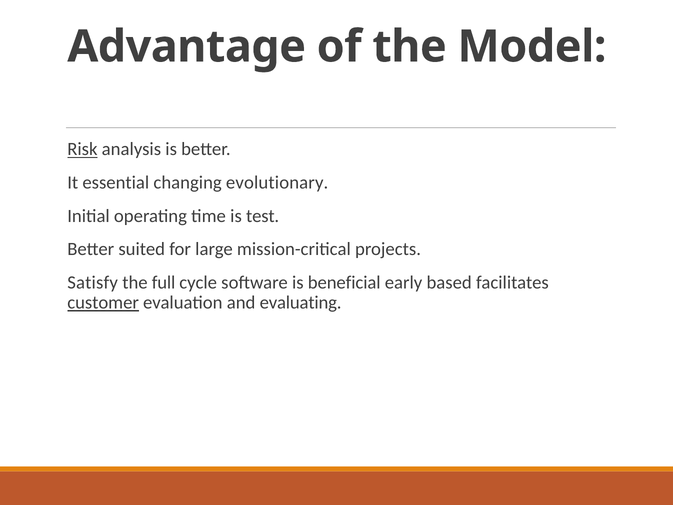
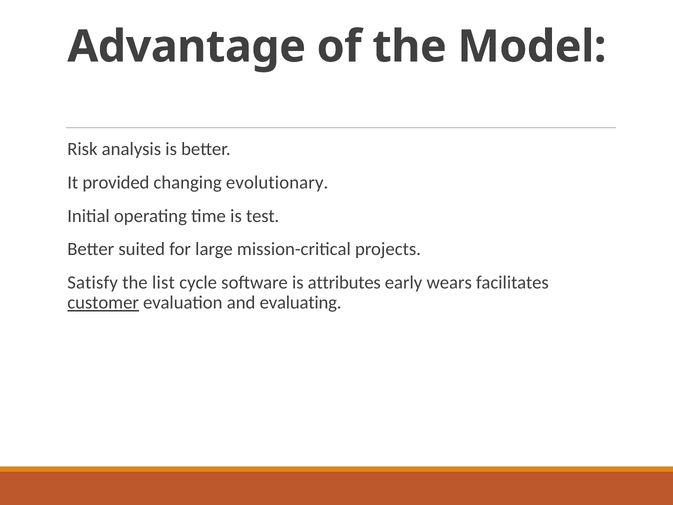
Risk underline: present -> none
essential: essential -> provided
full: full -> list
beneficial: beneficial -> attributes
based: based -> wears
